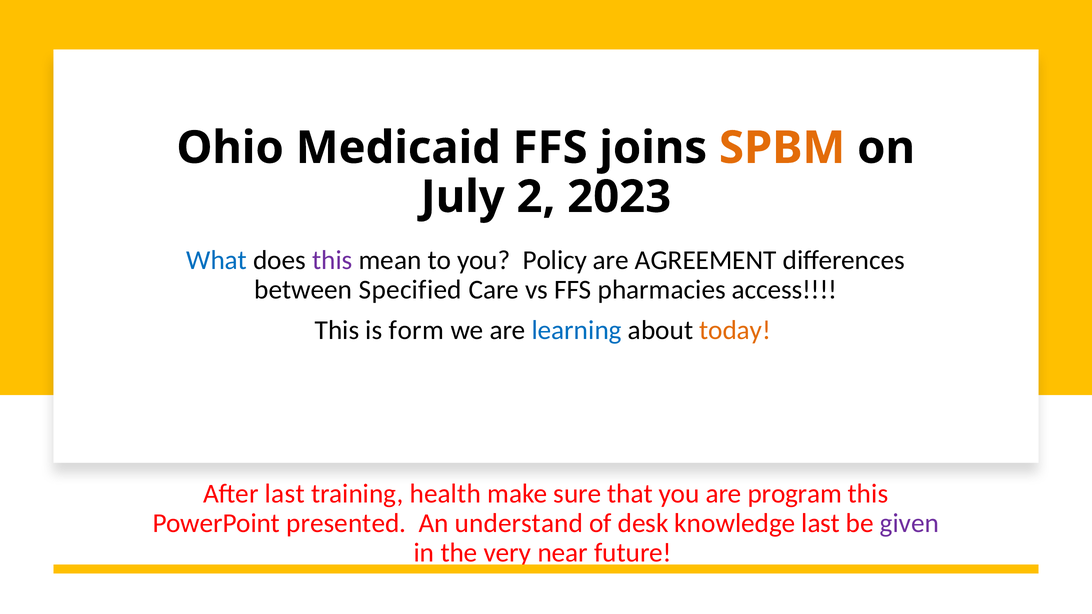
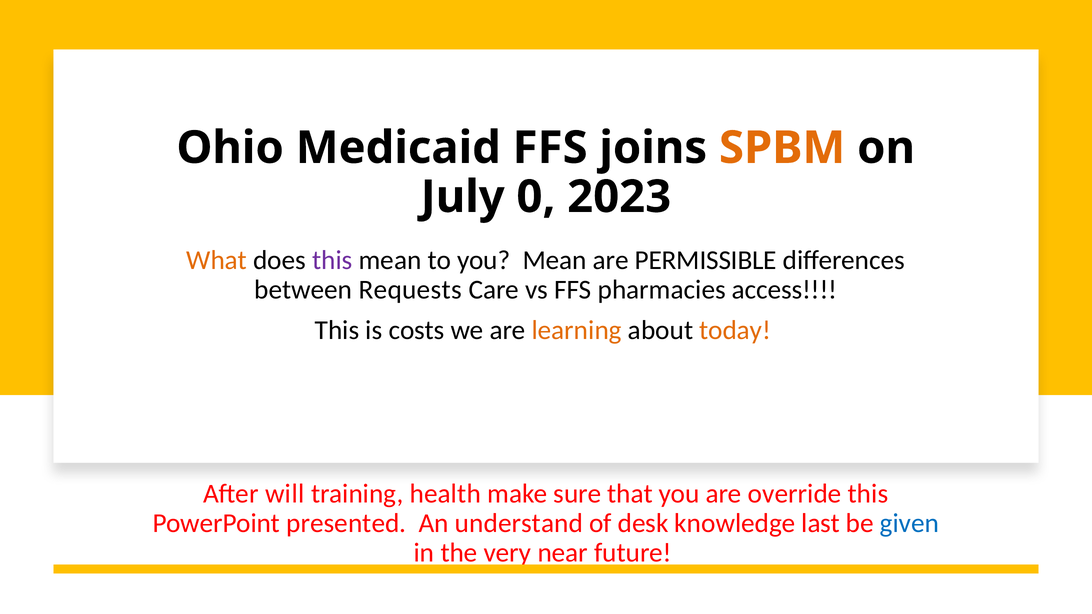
2: 2 -> 0
What colour: blue -> orange
you Policy: Policy -> Mean
AGREEMENT: AGREEMENT -> PERMISSIBLE
Specified: Specified -> Requests
form: form -> costs
learning colour: blue -> orange
After last: last -> will
program: program -> override
given colour: purple -> blue
